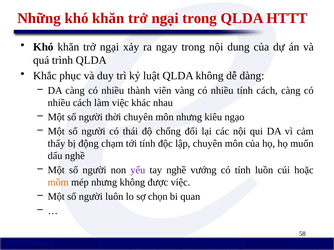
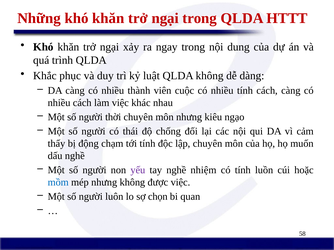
vàng: vàng -> cuộc
vướng: vướng -> nhiệm
mồm colour: orange -> blue
